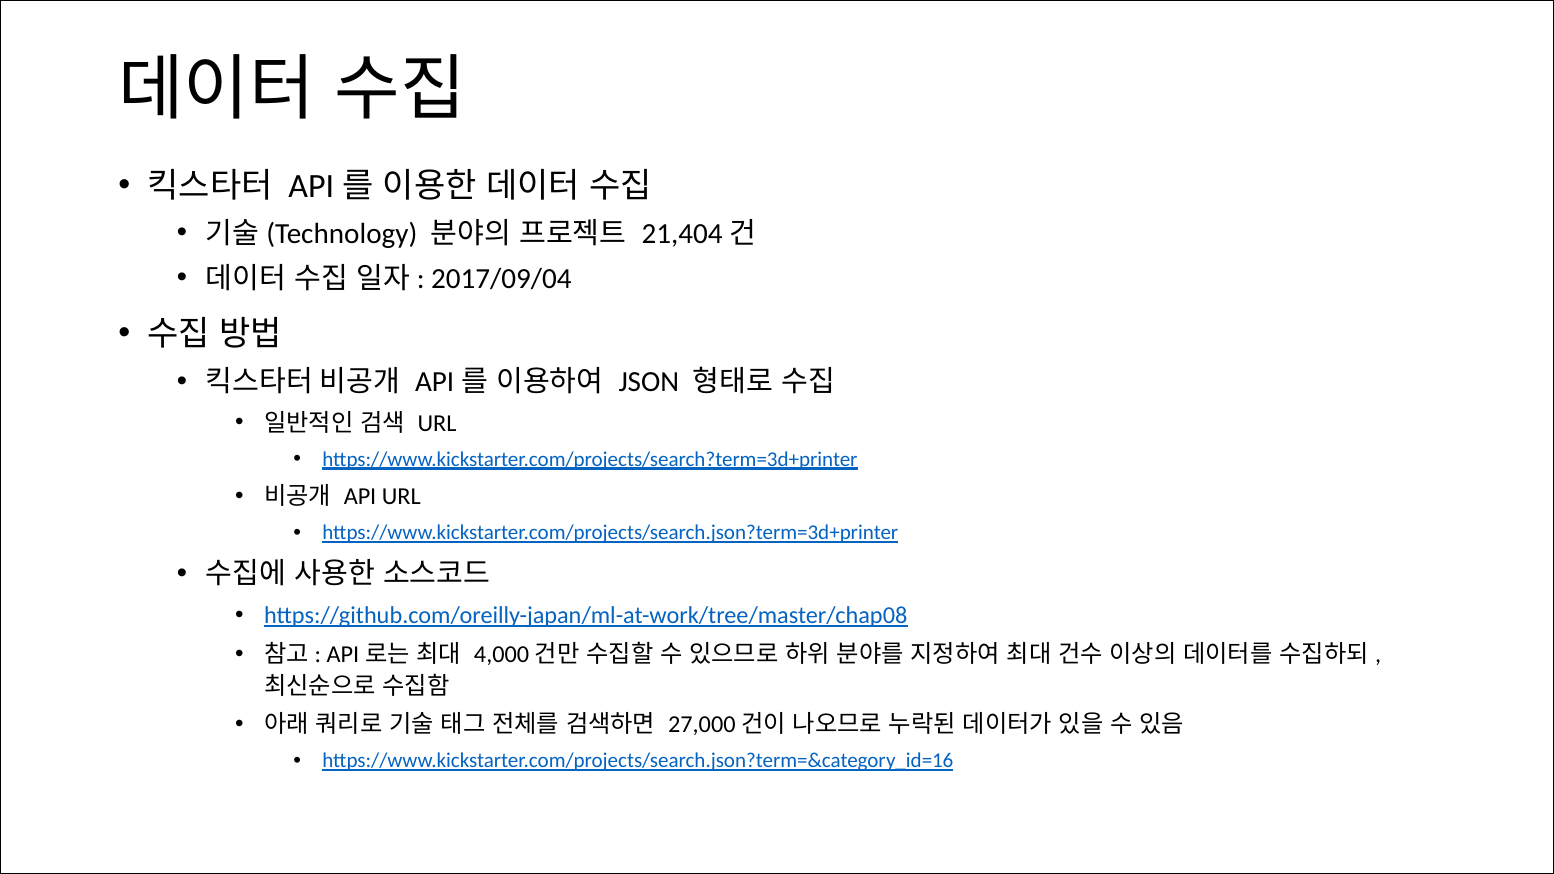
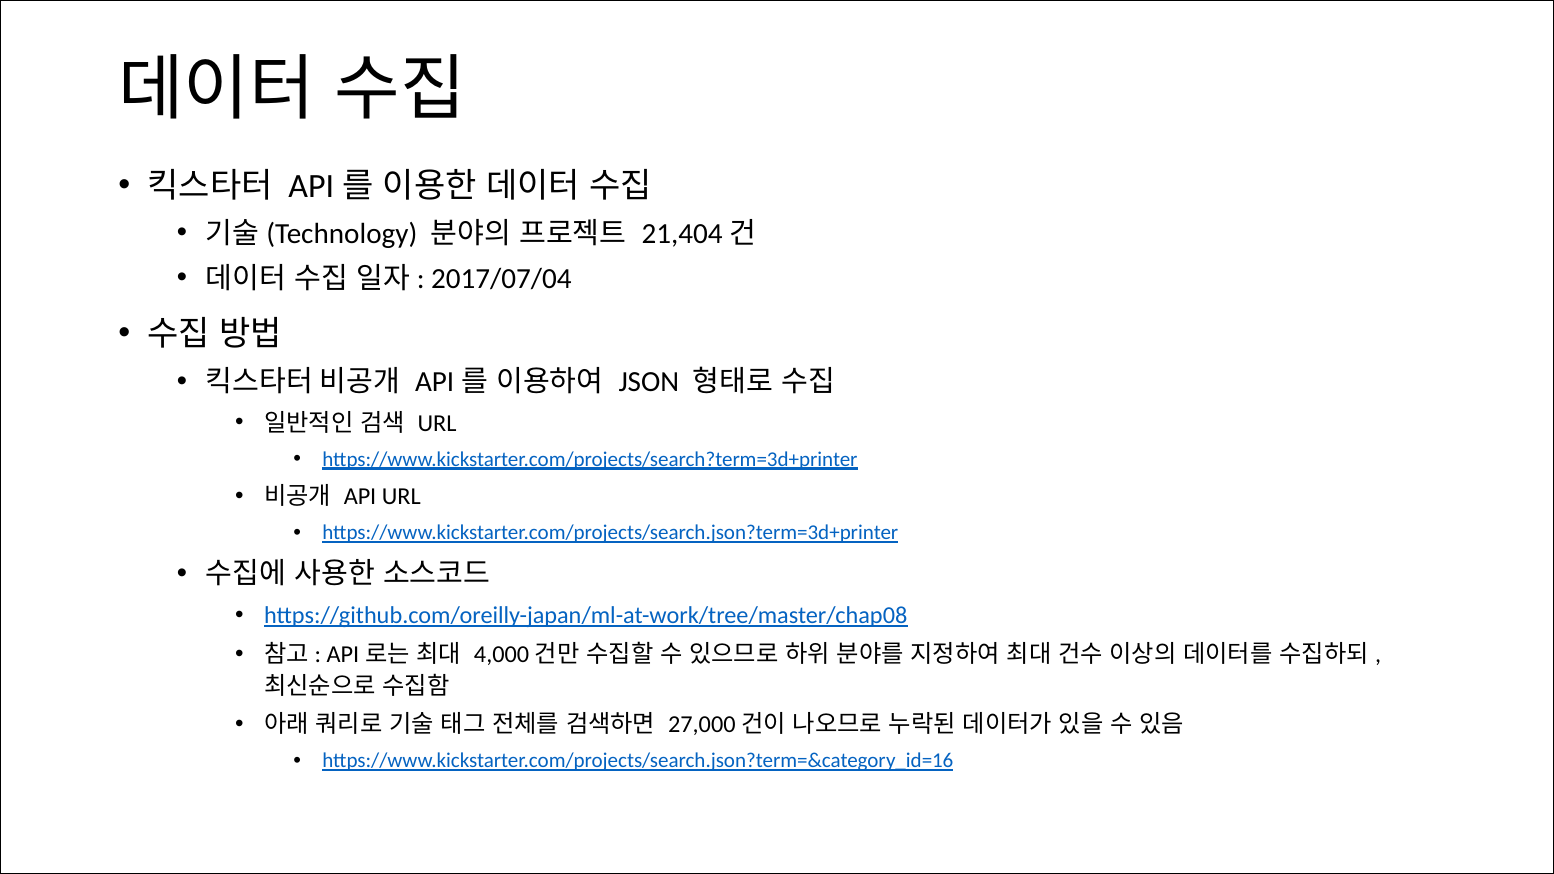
2017/09/04: 2017/09/04 -> 2017/07/04
